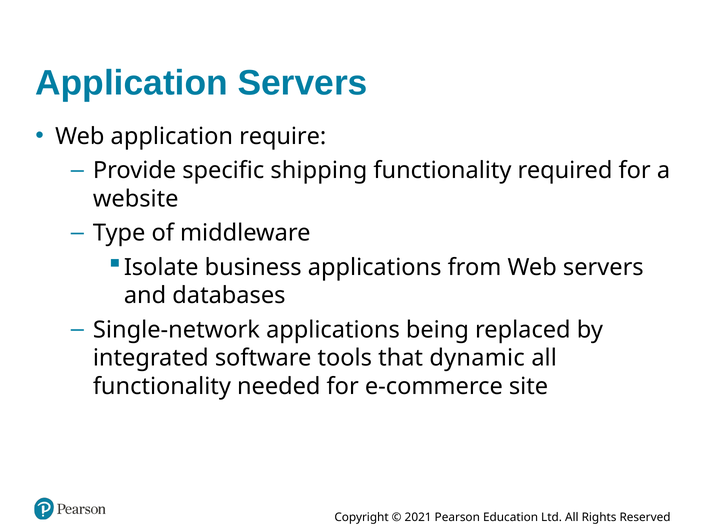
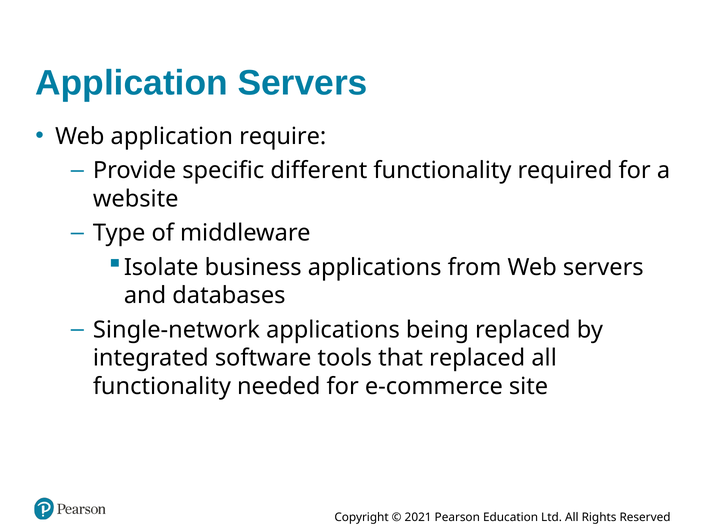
shipping: shipping -> different
that dynamic: dynamic -> replaced
